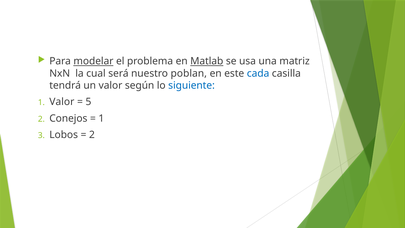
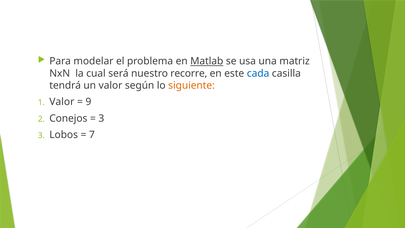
modelar underline: present -> none
poblan: poblan -> recorre
siguiente colour: blue -> orange
5: 5 -> 9
1 at (101, 118): 1 -> 3
2 at (92, 135): 2 -> 7
